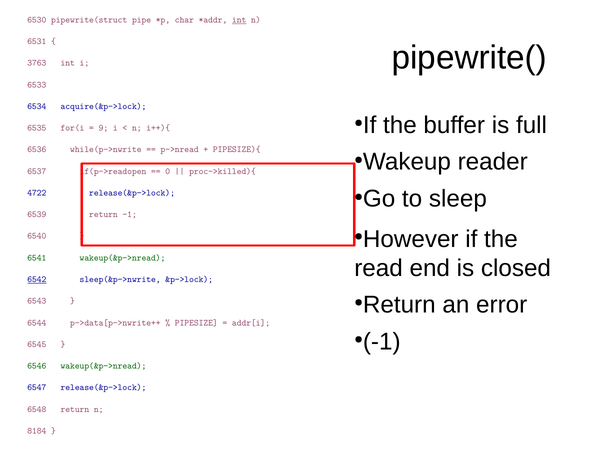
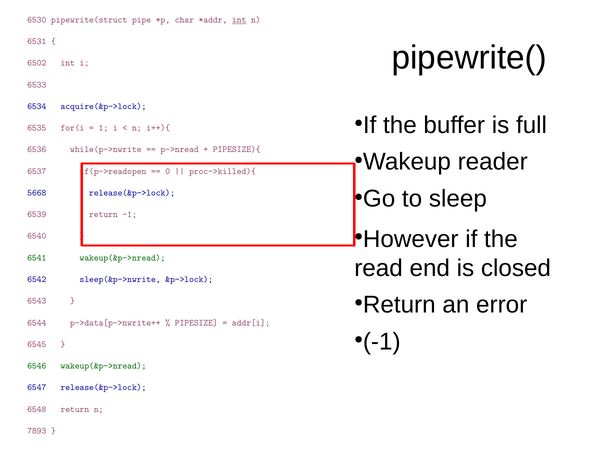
3763: 3763 -> 6502
9: 9 -> 1
4722: 4722 -> 5668
6542 underline: present -> none
8184: 8184 -> 7893
